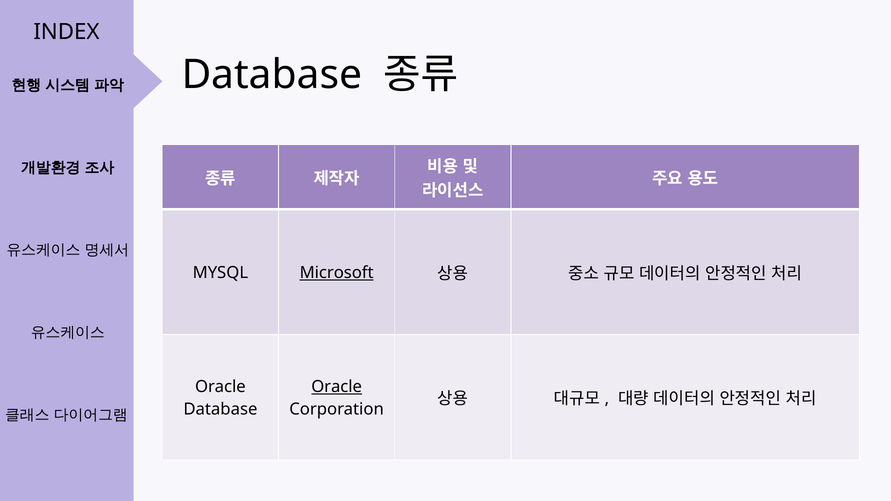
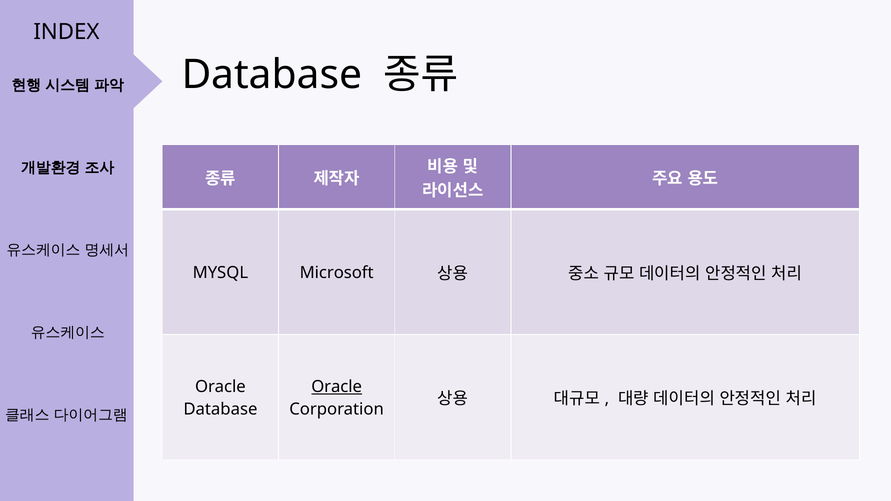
Microsoft underline: present -> none
